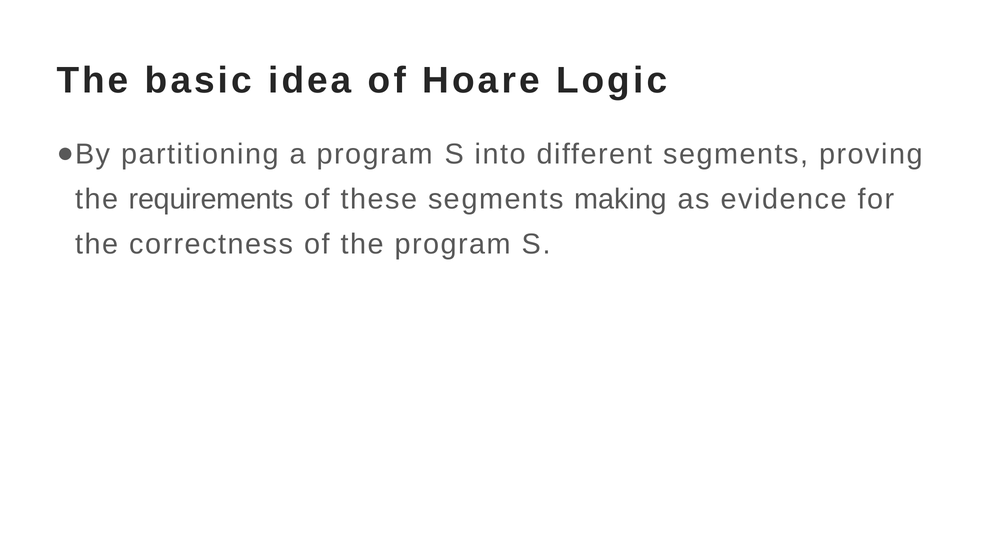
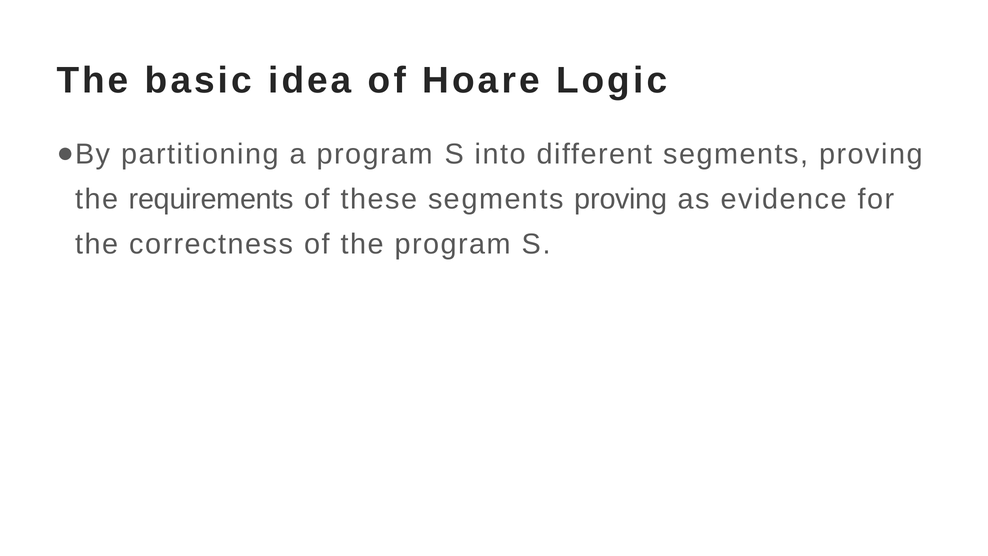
these segments making: making -> proving
